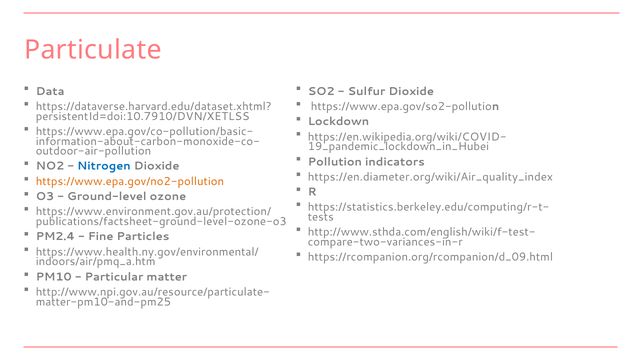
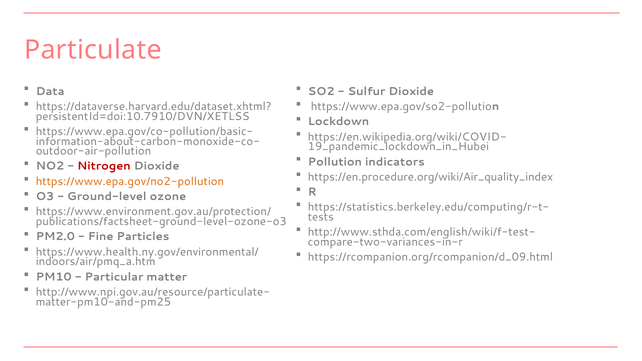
Nitrogen colour: blue -> red
https://en.diameter.org/wiki/Air_quality_index: https://en.diameter.org/wiki/Air_quality_index -> https://en.procedure.org/wiki/Air_quality_index
PM2.4: PM2.4 -> PM2.0
